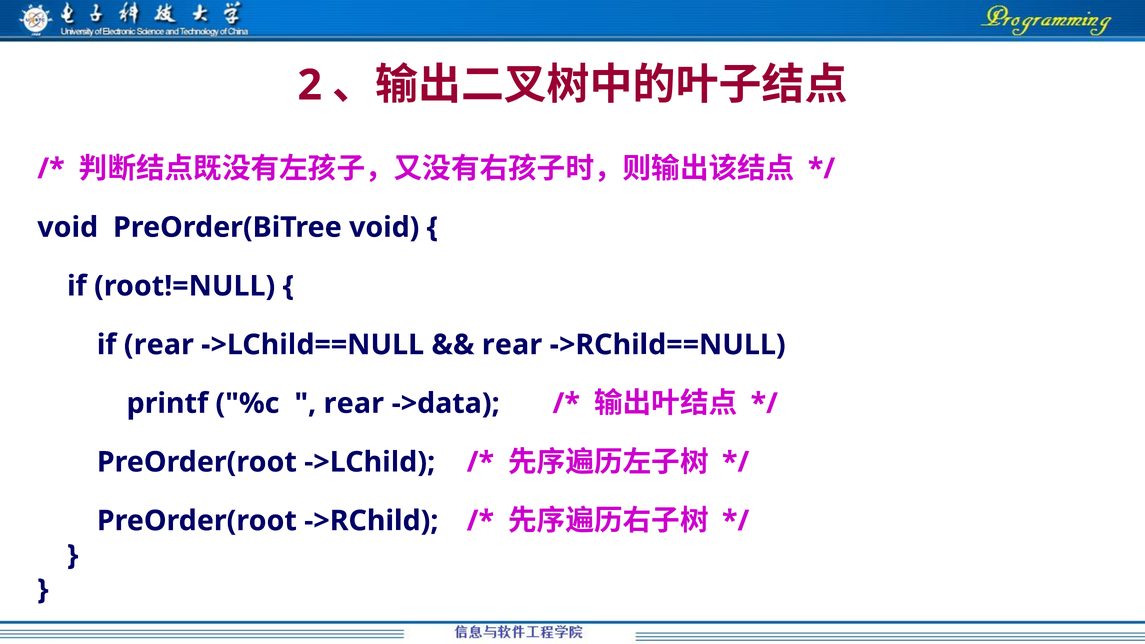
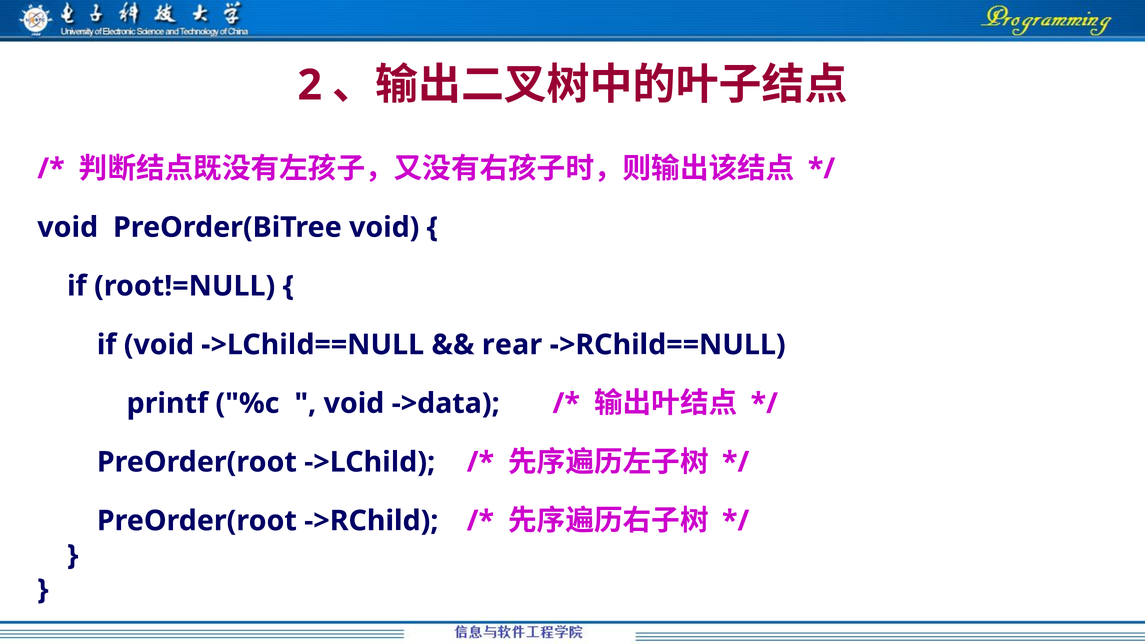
if rear: rear -> void
rear at (354, 403): rear -> void
